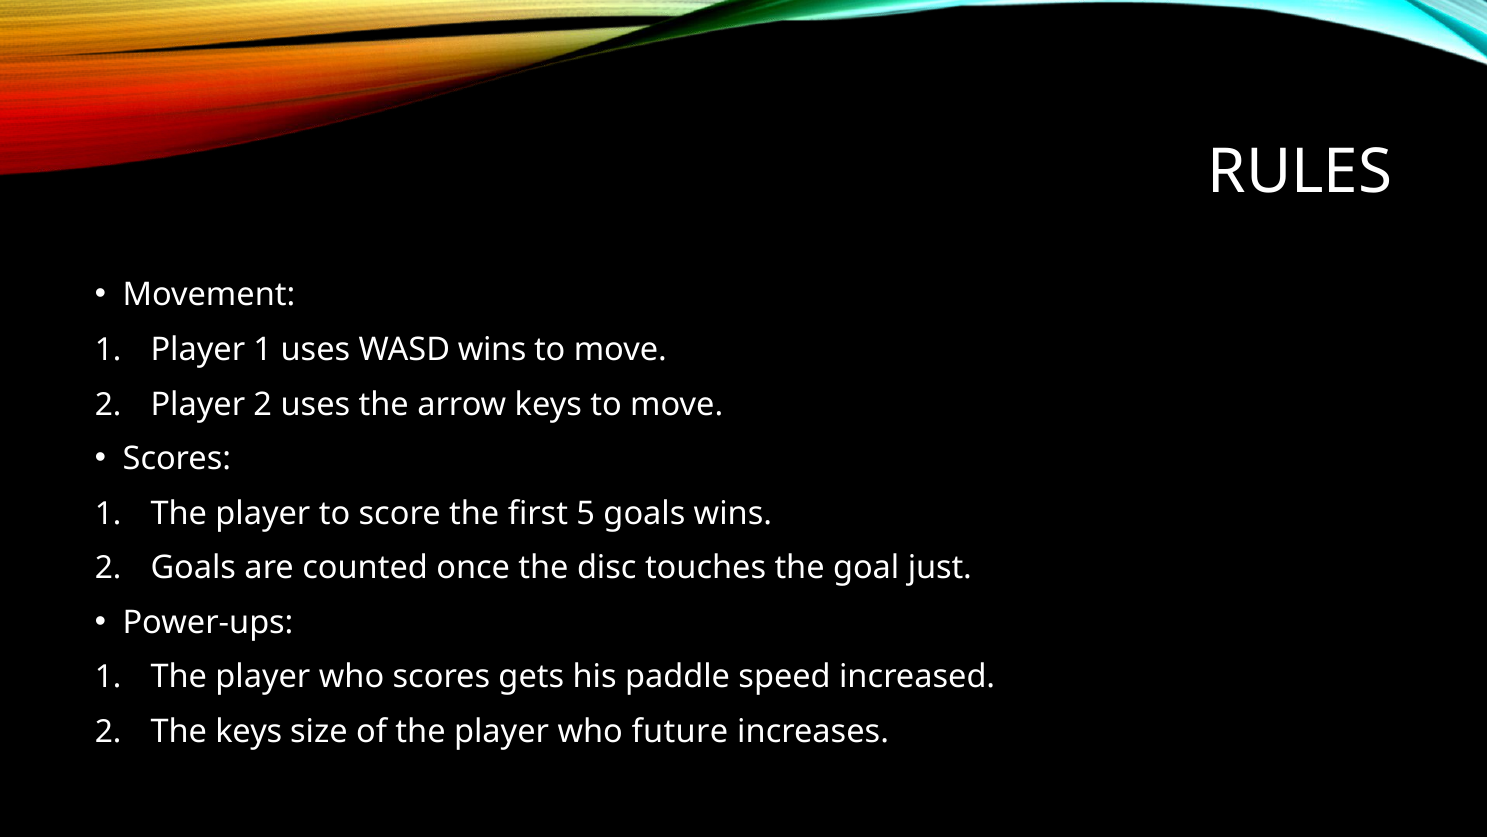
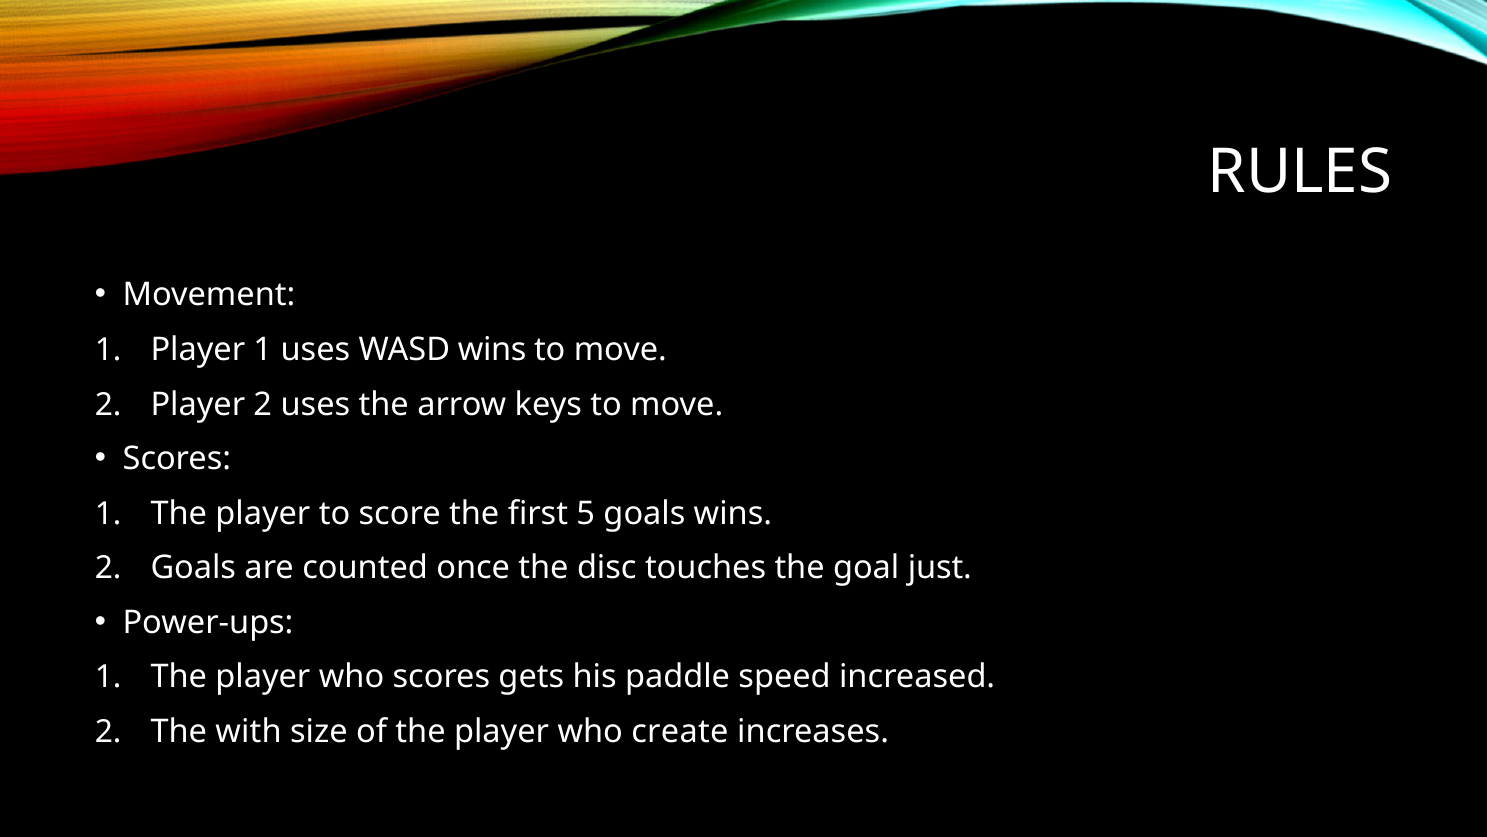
The keys: keys -> with
future: future -> create
